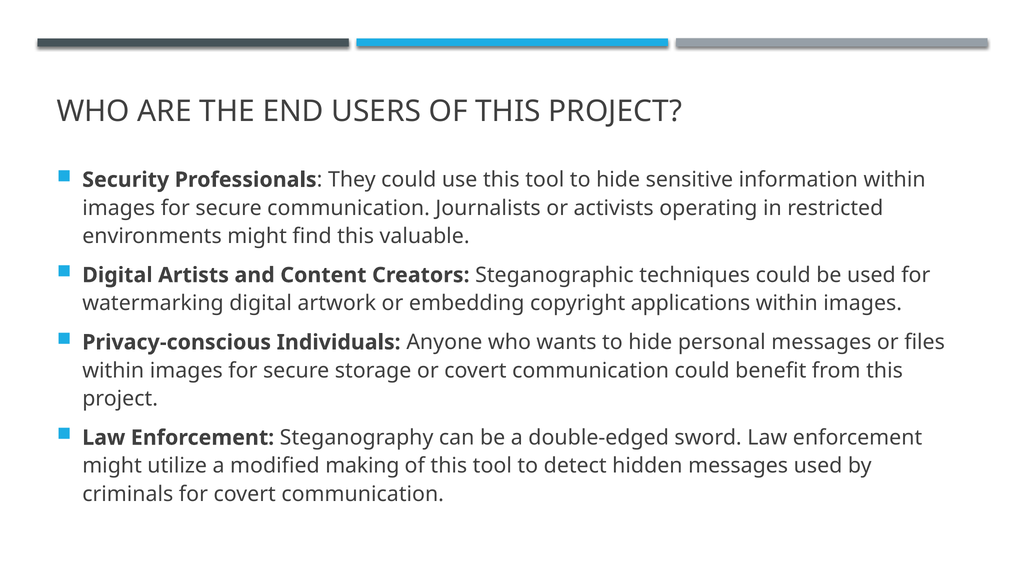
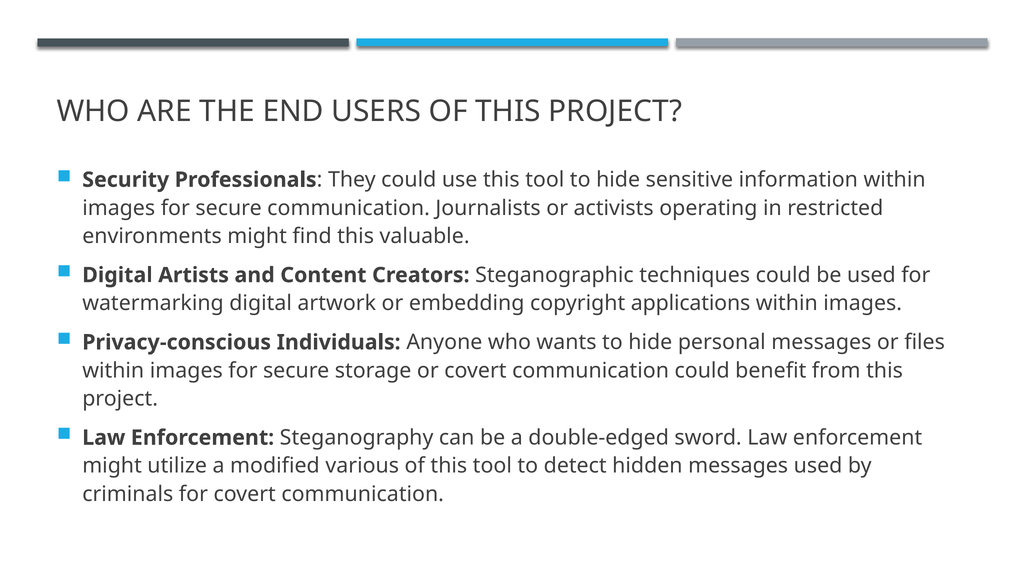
making: making -> various
